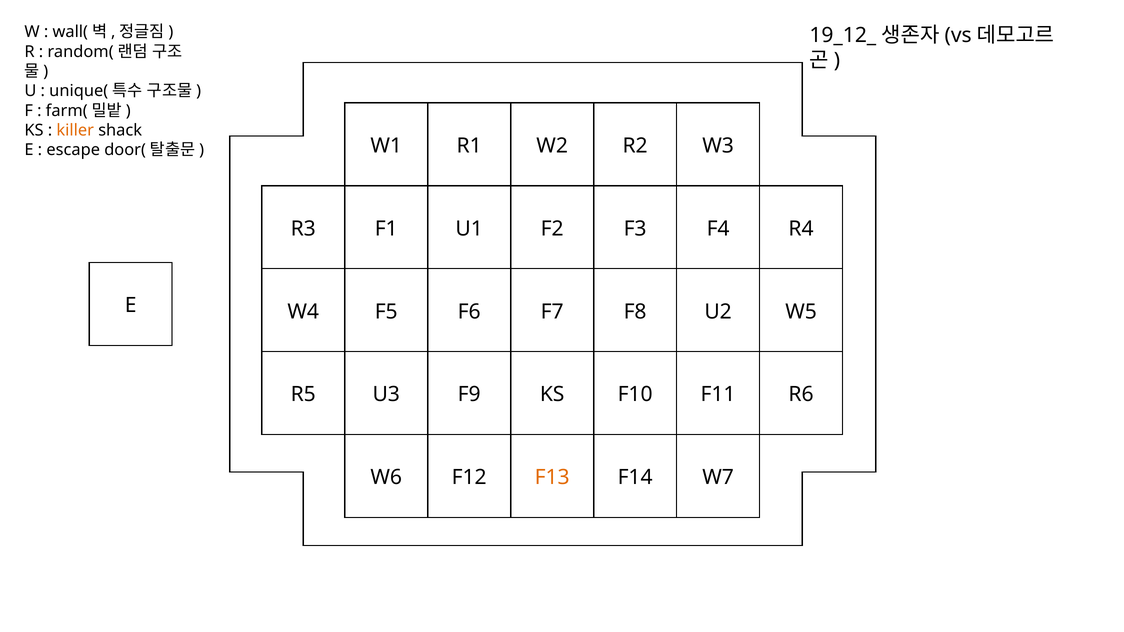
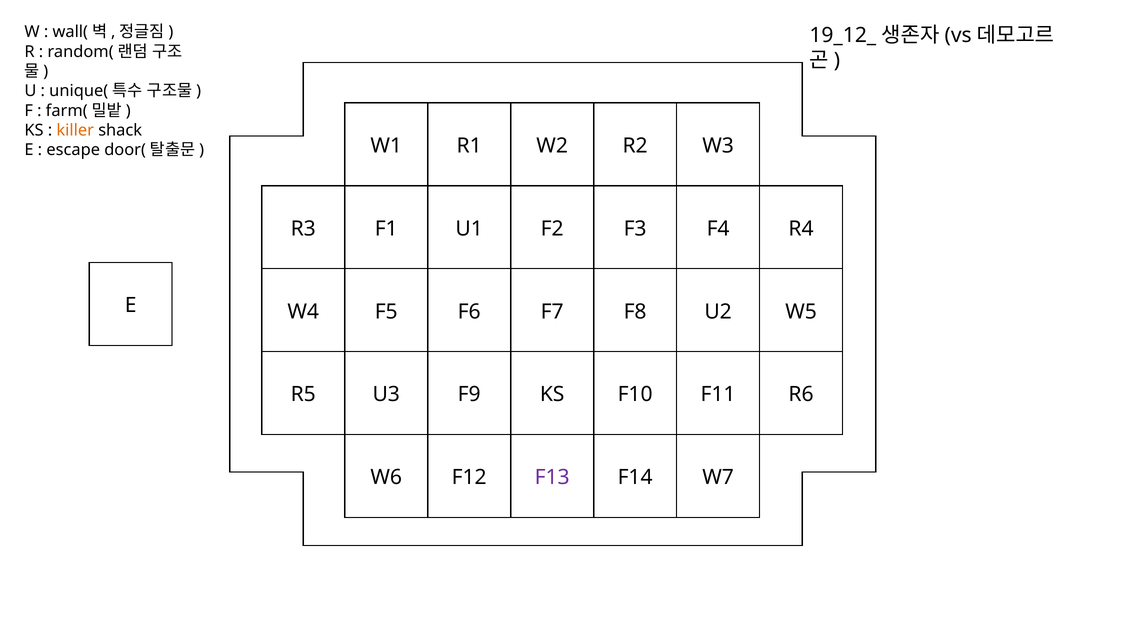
F13 colour: orange -> purple
